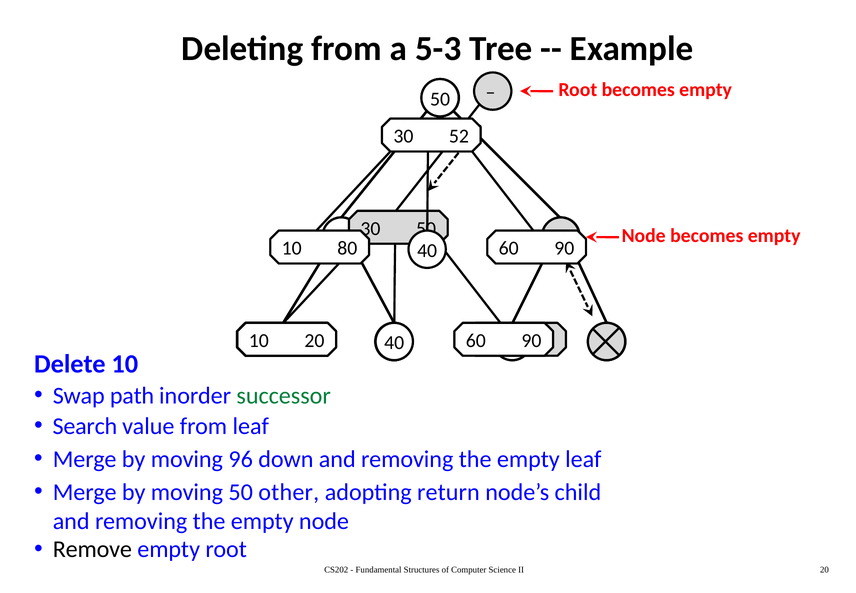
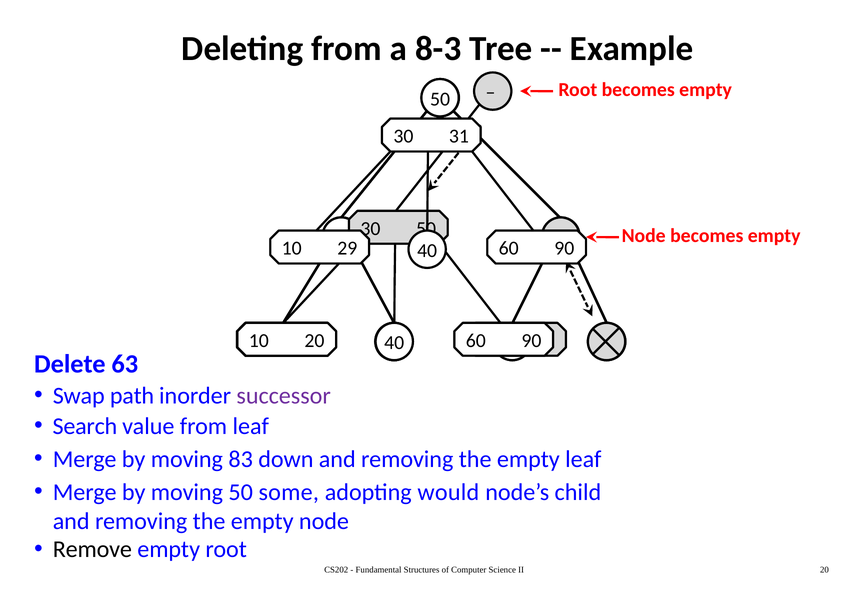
5-3: 5-3 -> 8-3
52: 52 -> 31
10 80: 80 -> 29
Delete 10: 10 -> 63
successor colour: green -> purple
96: 96 -> 83
other: other -> some
return: return -> would
